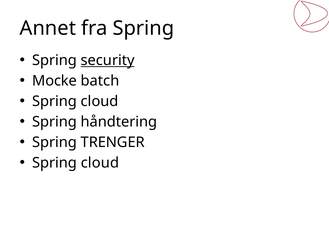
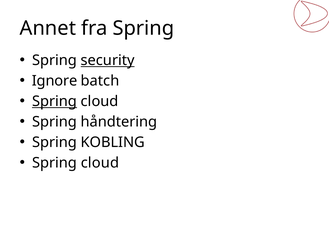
Mocke: Mocke -> Ignore
Spring at (54, 101) underline: none -> present
TRENGER: TRENGER -> KOBLING
